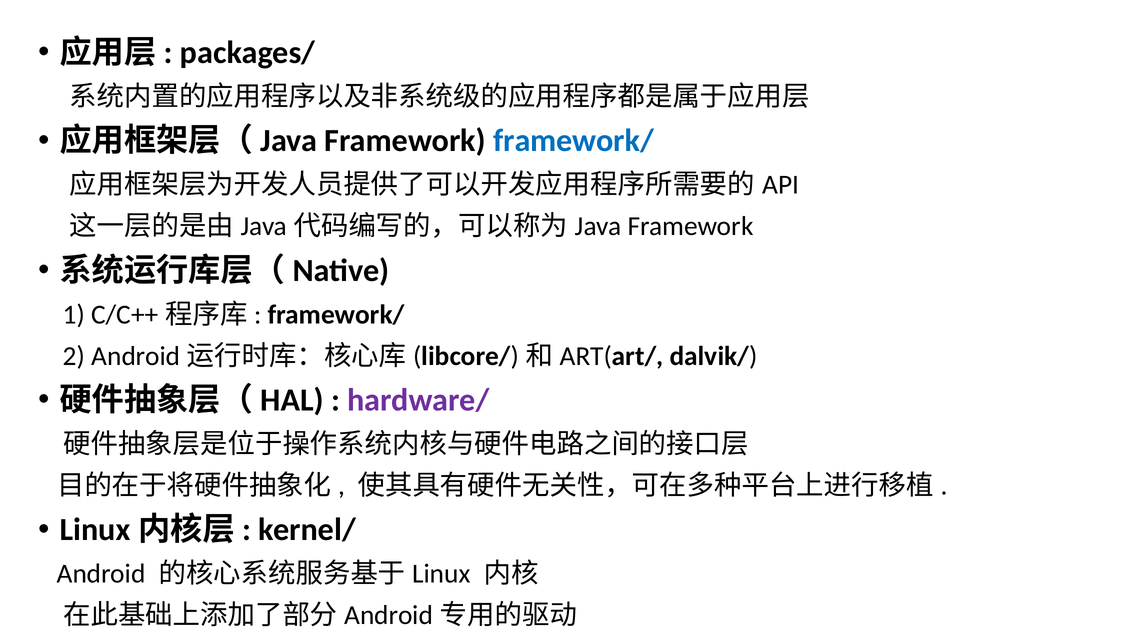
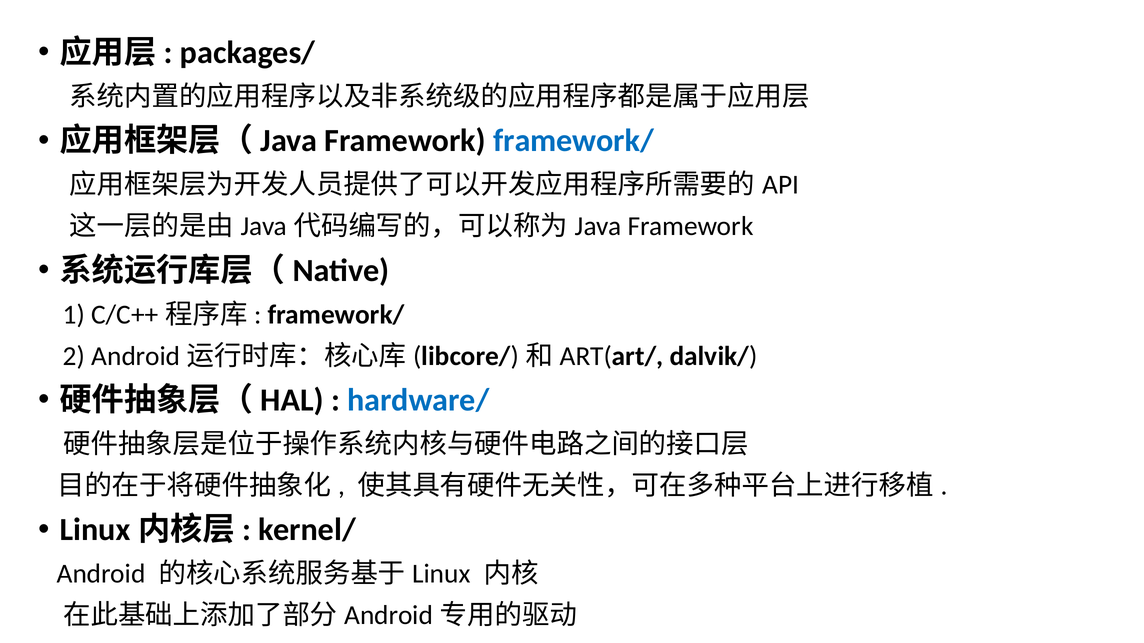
hardware/ colour: purple -> blue
